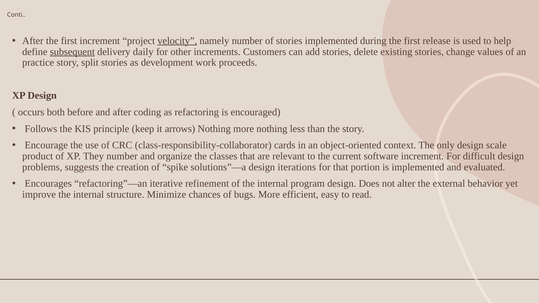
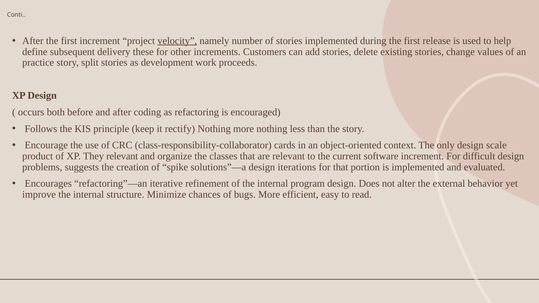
subsequent underline: present -> none
daily: daily -> these
arrows: arrows -> rectify
They number: number -> relevant
